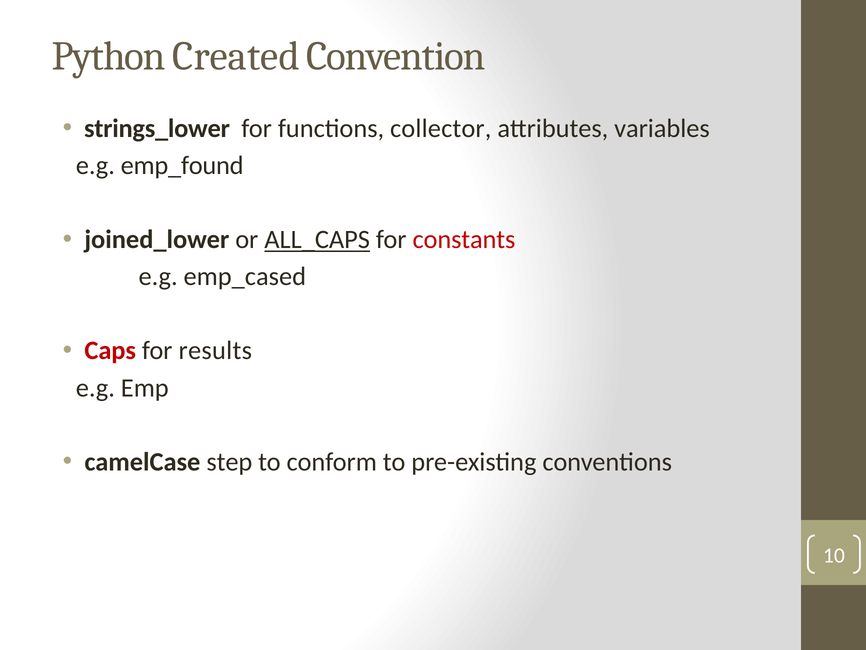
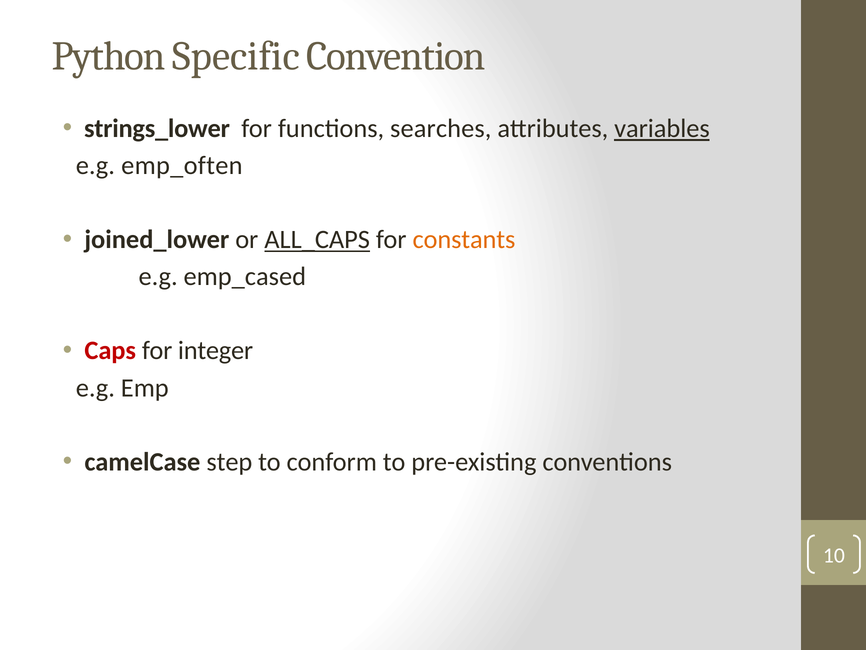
Created: Created -> Specific
collector: collector -> searches
variables underline: none -> present
emp_found: emp_found -> emp_often
constants colour: red -> orange
results: results -> integer
